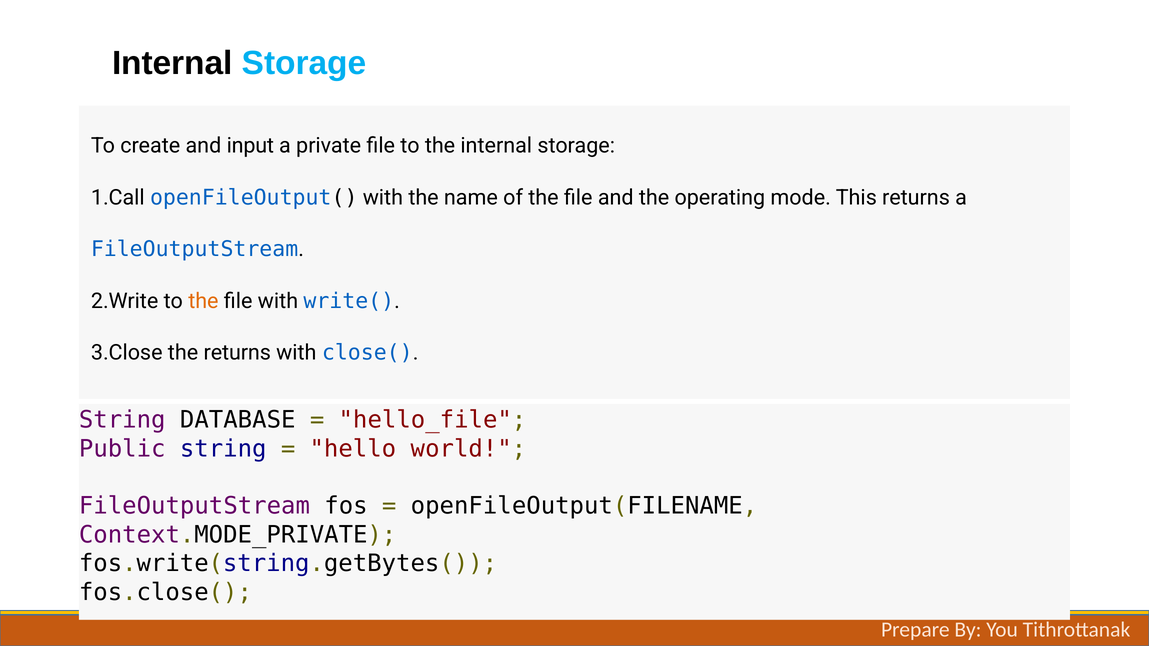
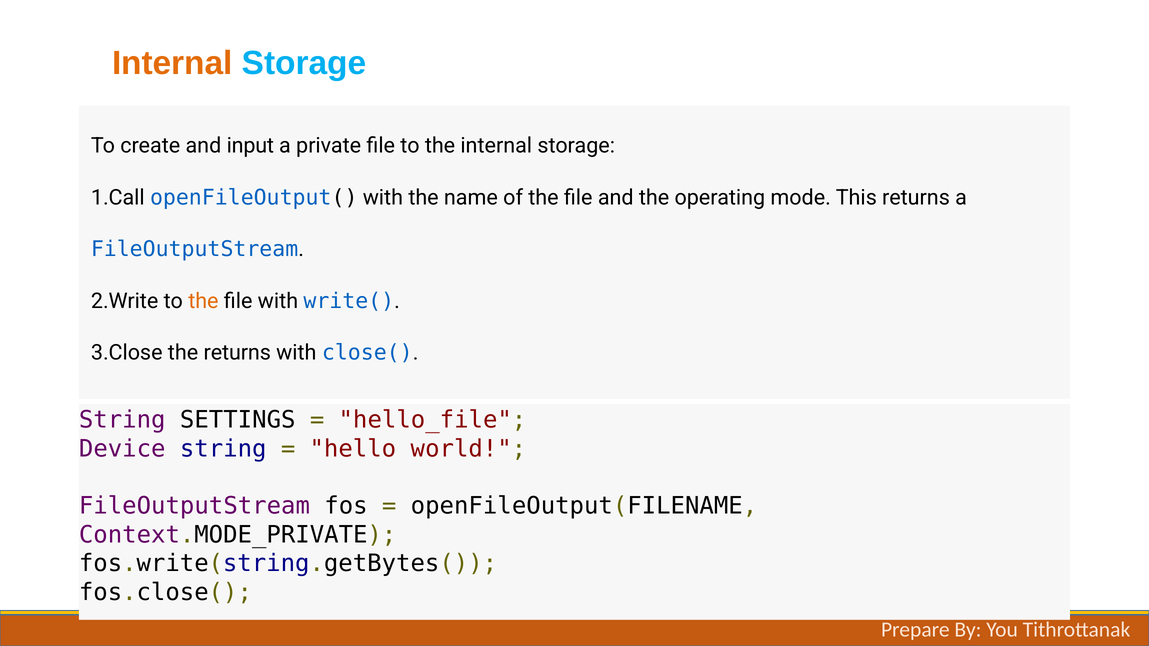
Internal at (172, 63) colour: black -> orange
DATABASE: DATABASE -> SETTINGS
Public: Public -> Device
